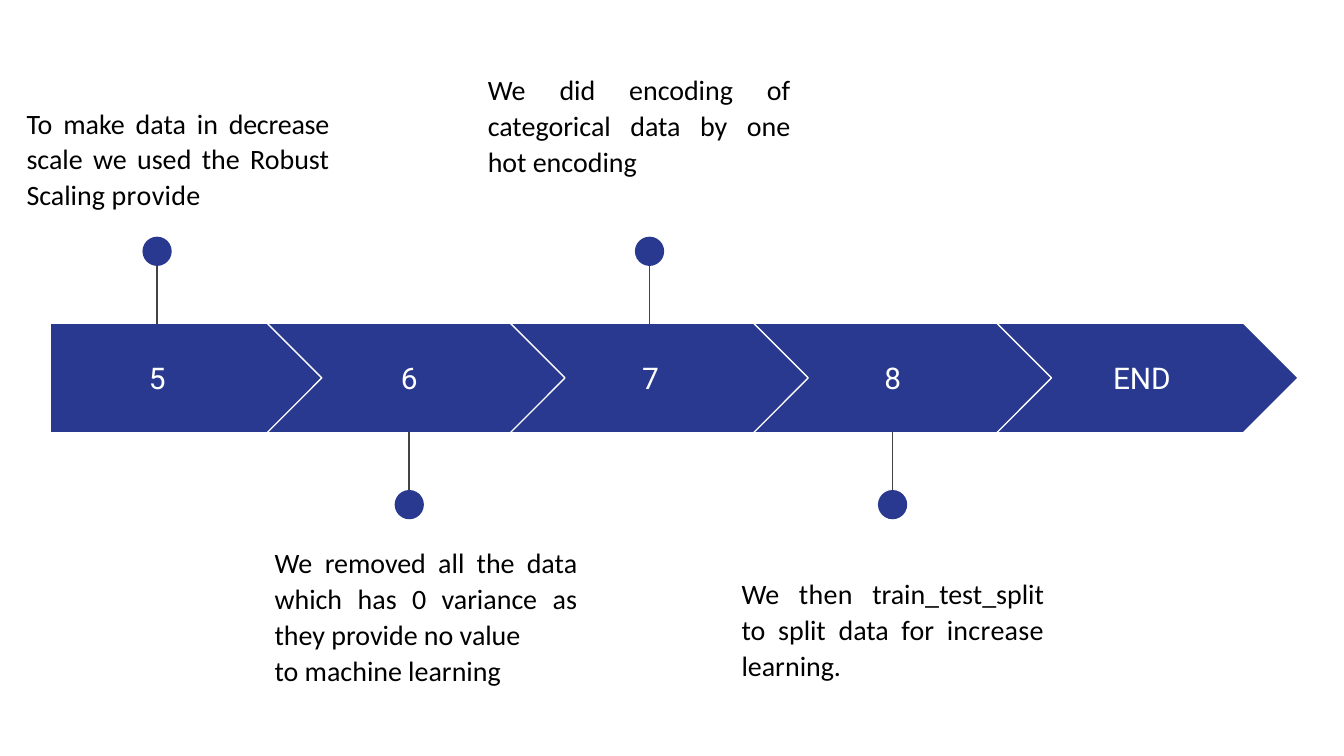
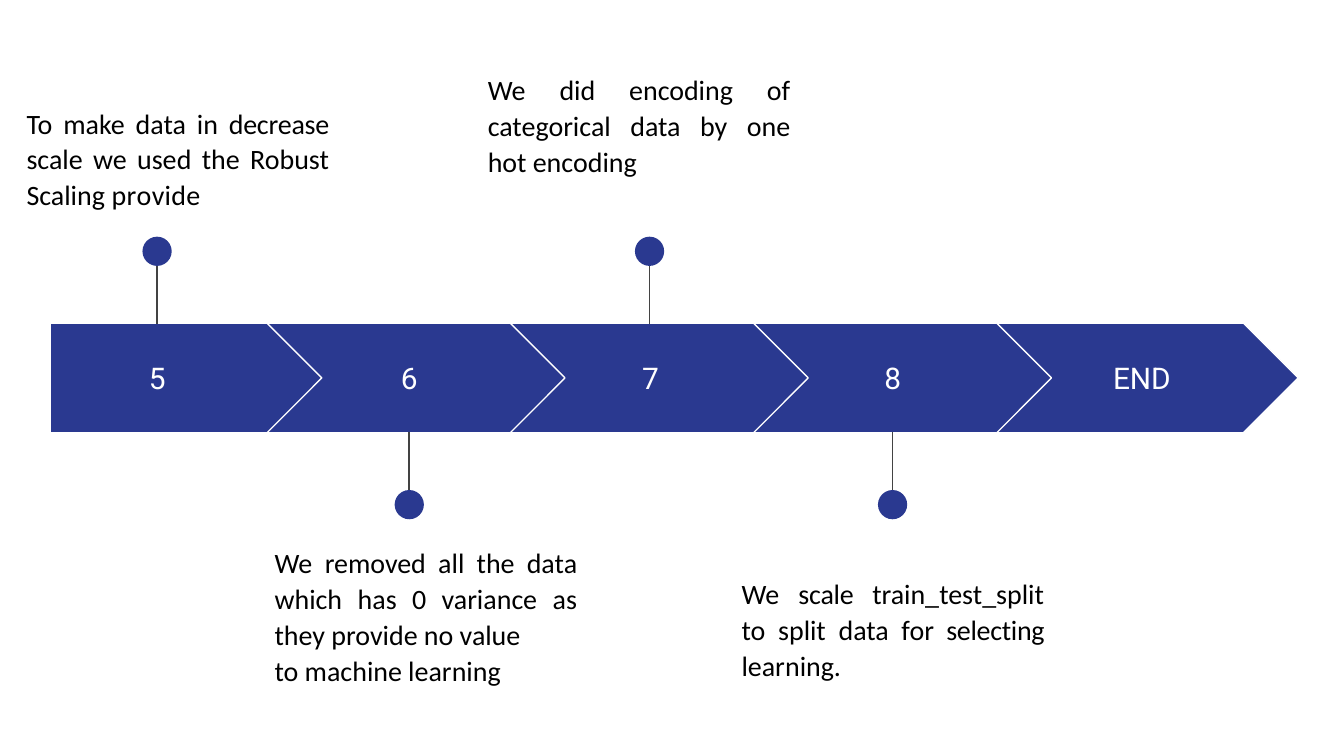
We then: then -> scale
increase: increase -> selecting
